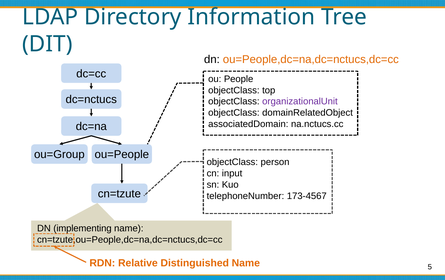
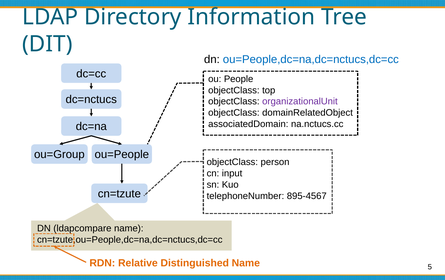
ou=People,dc=na,dc=nctucs,dc=cc colour: orange -> blue
173-4567: 173-4567 -> 895-4567
implementing: implementing -> ldapcompare
